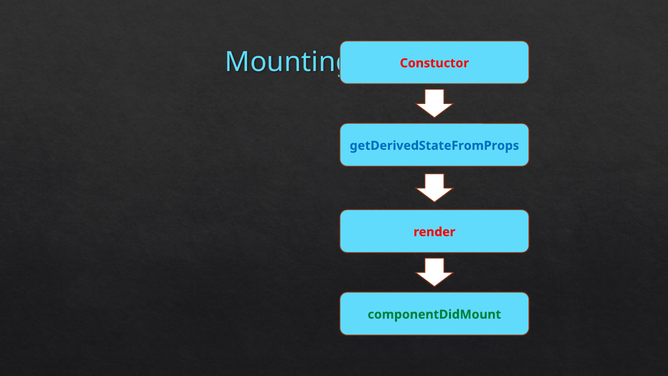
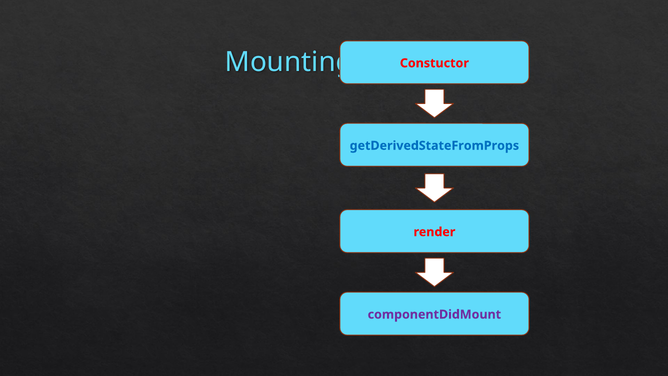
componentDidMount colour: green -> purple
